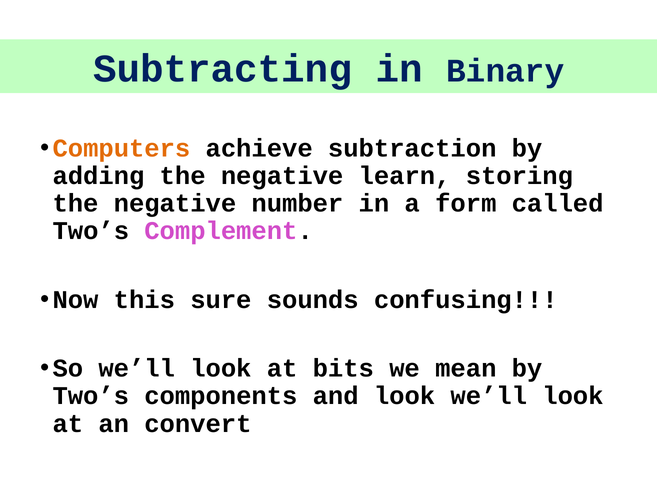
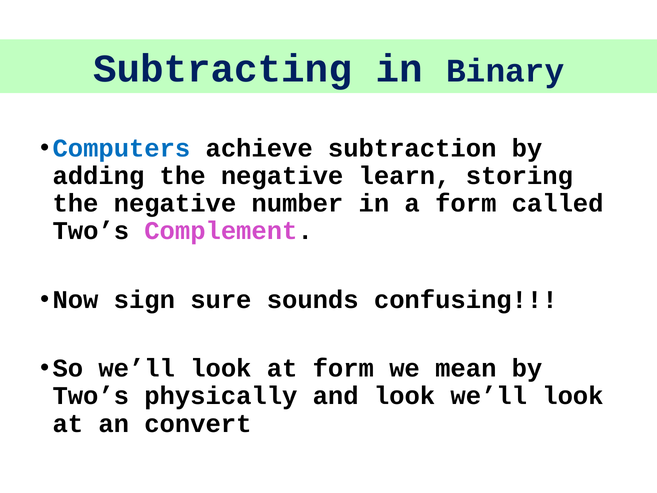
Computers colour: orange -> blue
this: this -> sign
at bits: bits -> form
components: components -> physically
